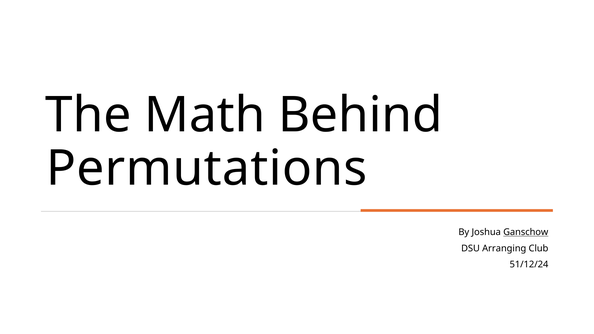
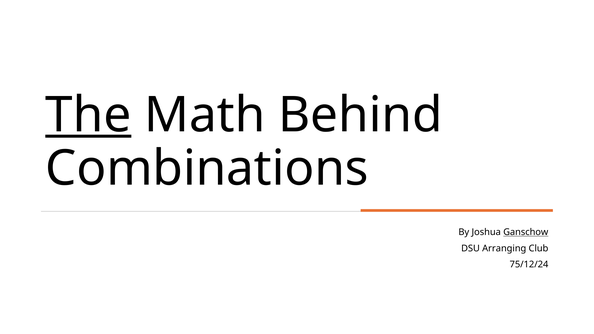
The underline: none -> present
Permutations: Permutations -> Combinations
51/12/24: 51/12/24 -> 75/12/24
